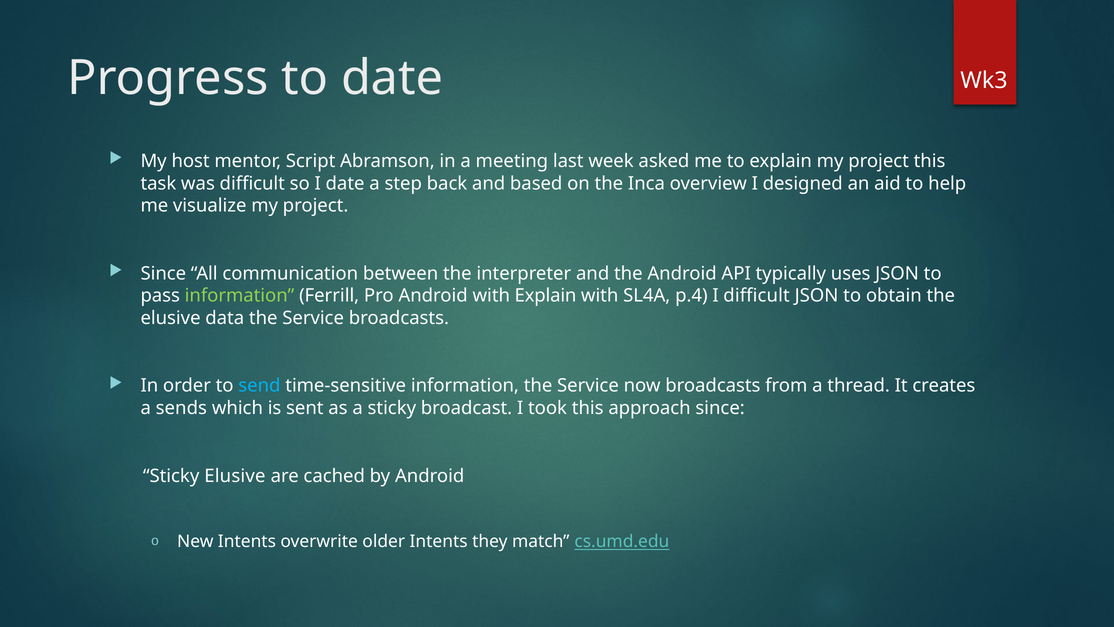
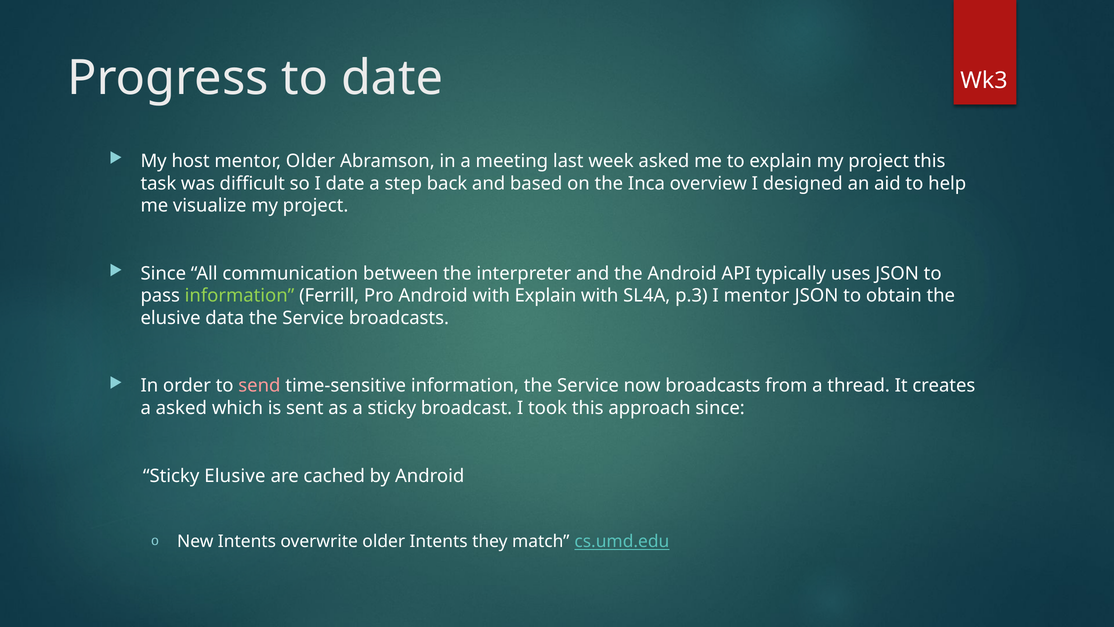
mentor Script: Script -> Older
p.4: p.4 -> p.3
I difficult: difficult -> mentor
send colour: light blue -> pink
a sends: sends -> asked
